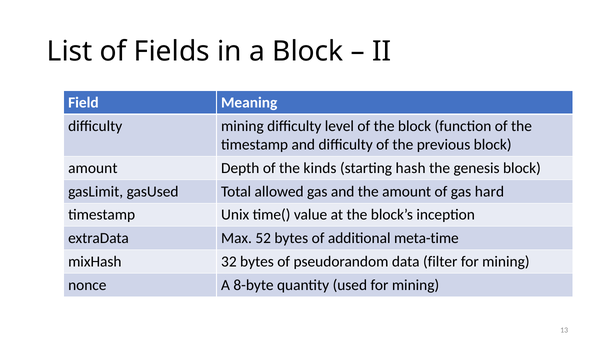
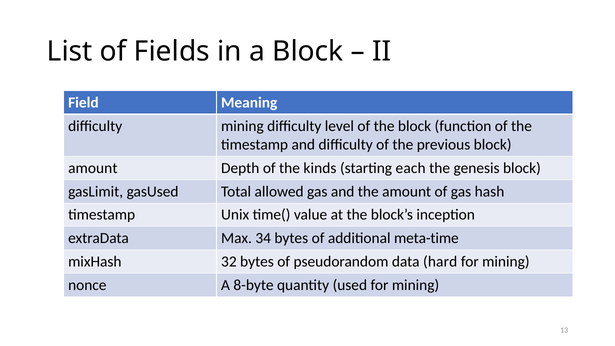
hash: hash -> each
hard: hard -> hash
52: 52 -> 34
filter: filter -> hard
